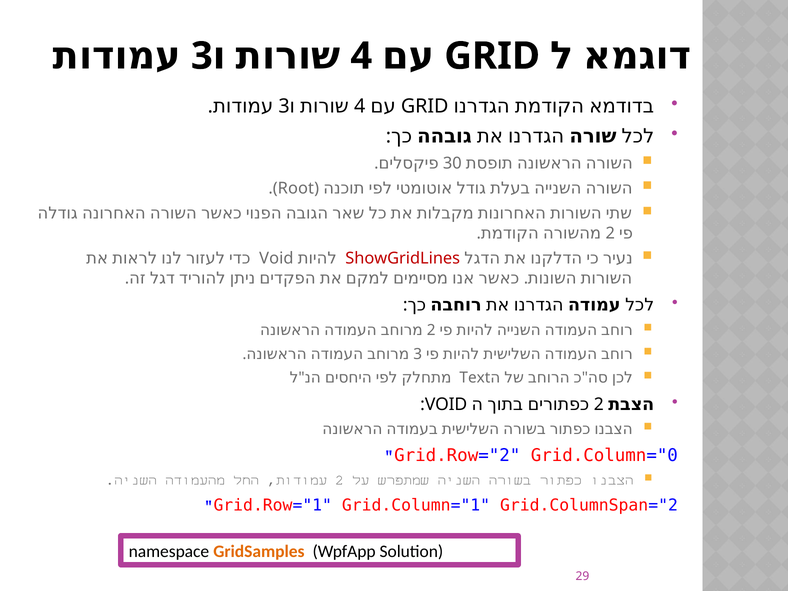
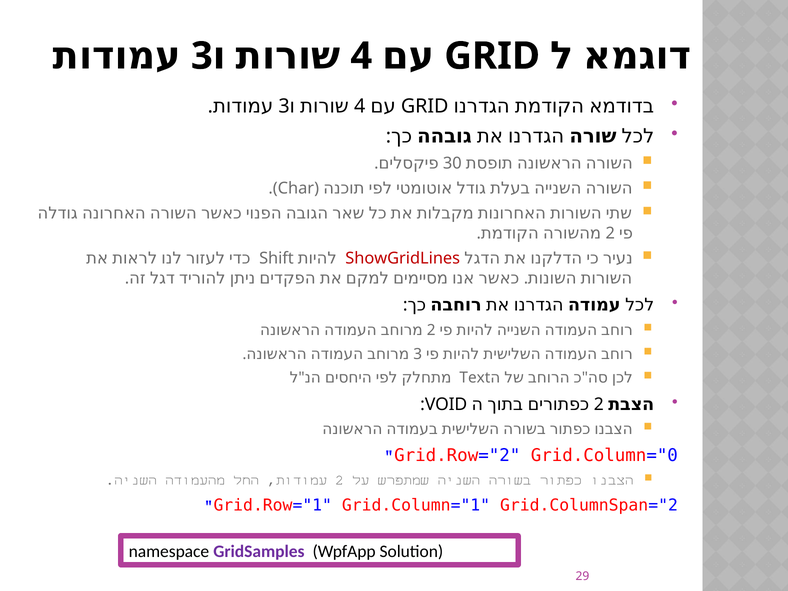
Root: Root -> Char
Void at (276, 258): Void -> Shift
GridSamples colour: orange -> purple
